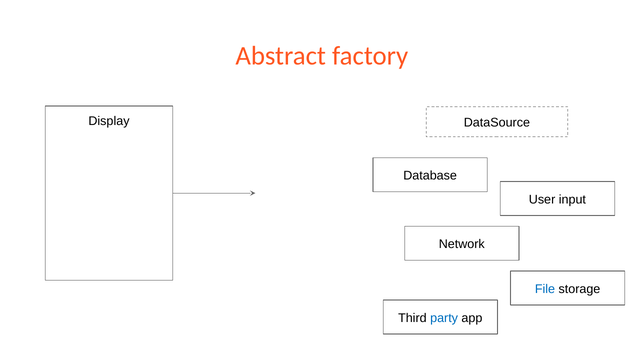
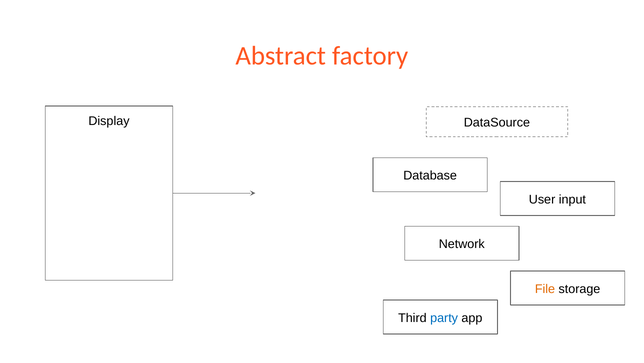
File colour: blue -> orange
